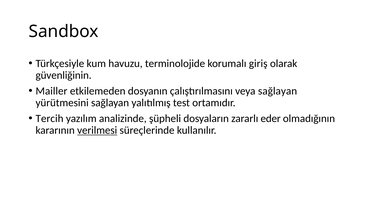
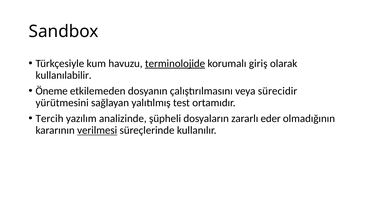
terminolojide underline: none -> present
güvenliğinin: güvenliğinin -> kullanılabilir
Mailler: Mailler -> Öneme
veya sağlayan: sağlayan -> sürecidir
